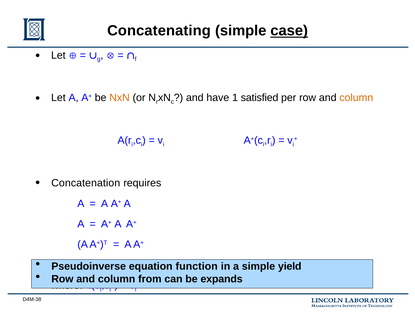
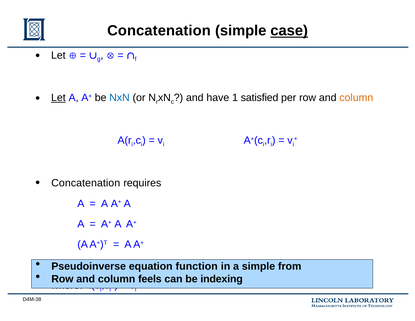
Concatenating at (159, 31): Concatenating -> Concatenation
Let at (58, 98) underline: none -> present
NxN colour: orange -> blue
yield: yield -> from
from: from -> feels
expands: expands -> indexing
